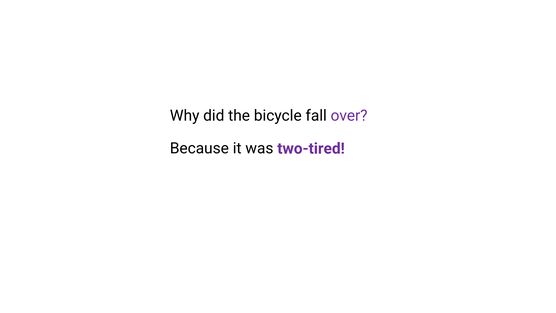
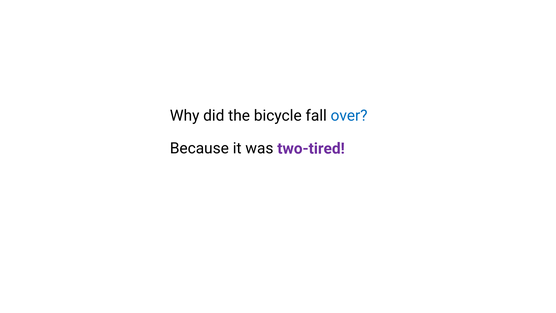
over colour: purple -> blue
